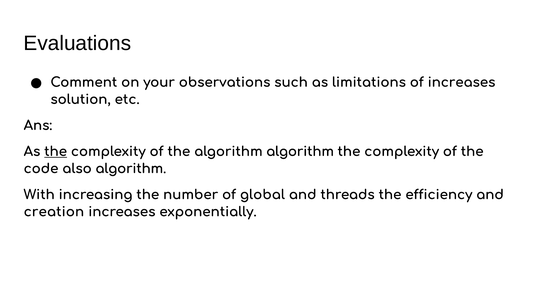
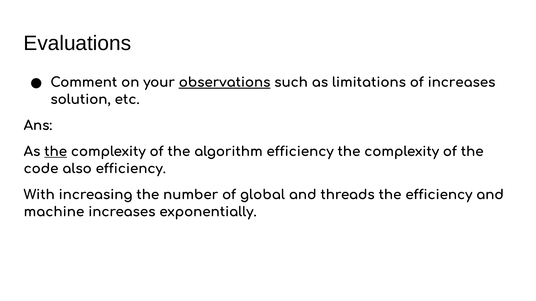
observations underline: none -> present
algorithm algorithm: algorithm -> efficiency
also algorithm: algorithm -> efficiency
creation: creation -> machine
